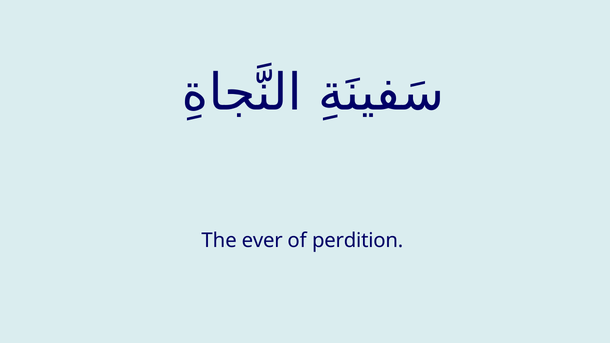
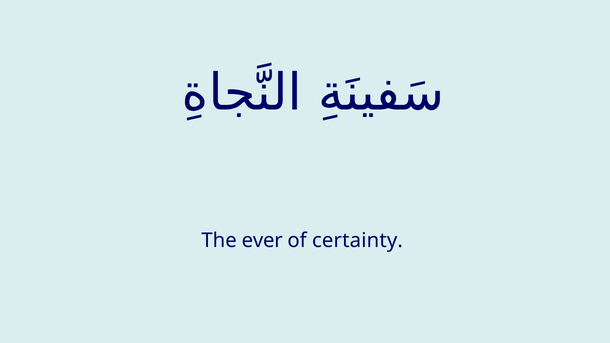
perdition: perdition -> certainty
